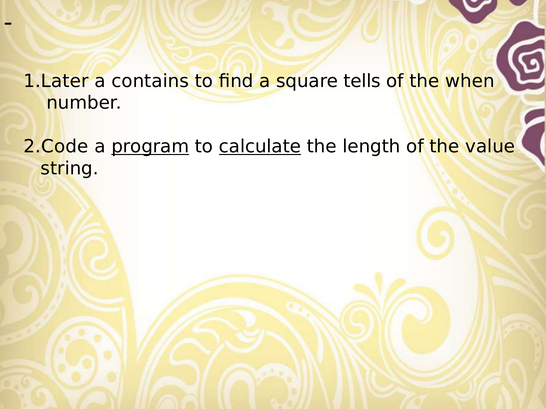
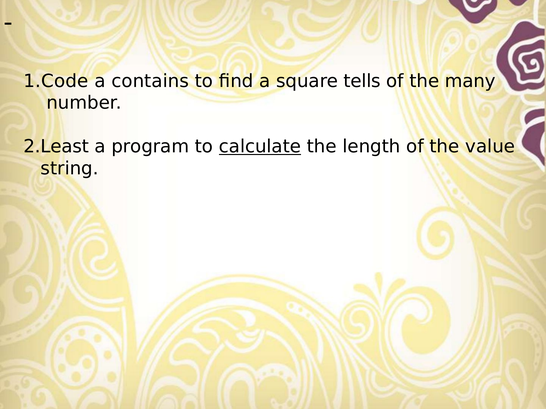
1.Later: 1.Later -> 1.Code
when: when -> many
2.Code: 2.Code -> 2.Least
program underline: present -> none
